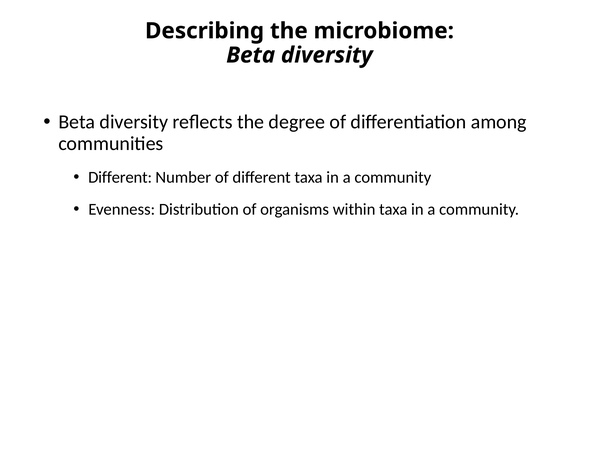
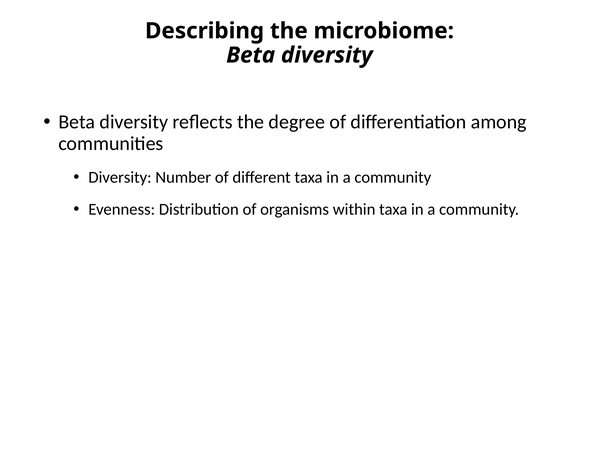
Different at (120, 177): Different -> Diversity
